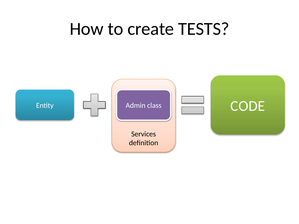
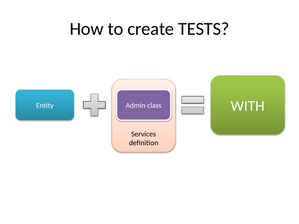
CODE: CODE -> WITH
